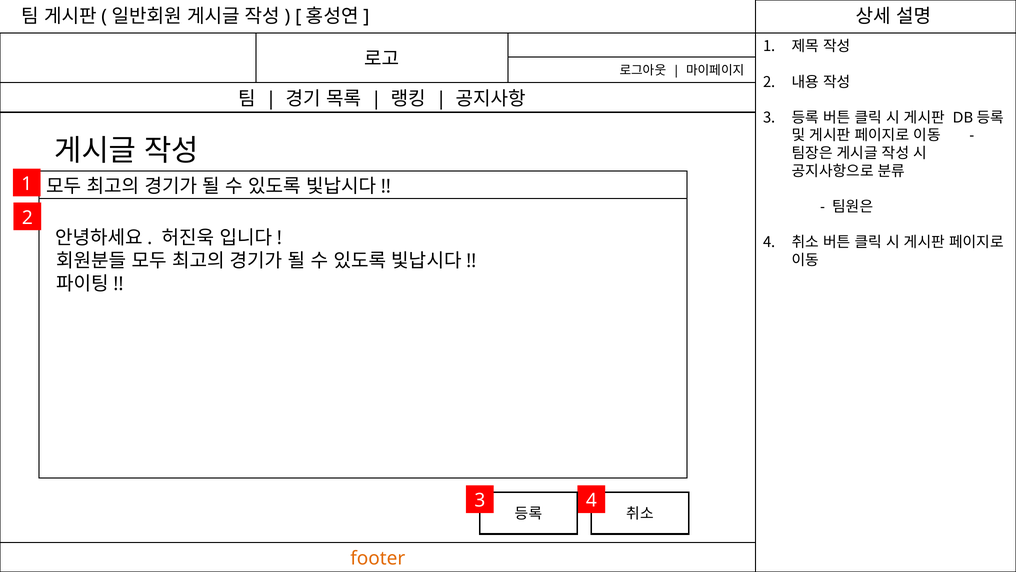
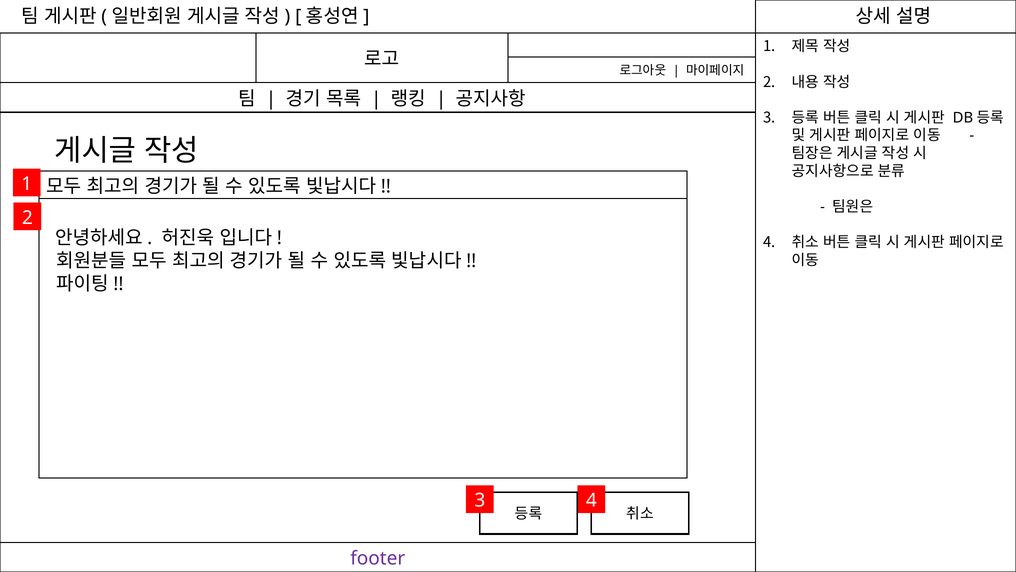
footer colour: orange -> purple
